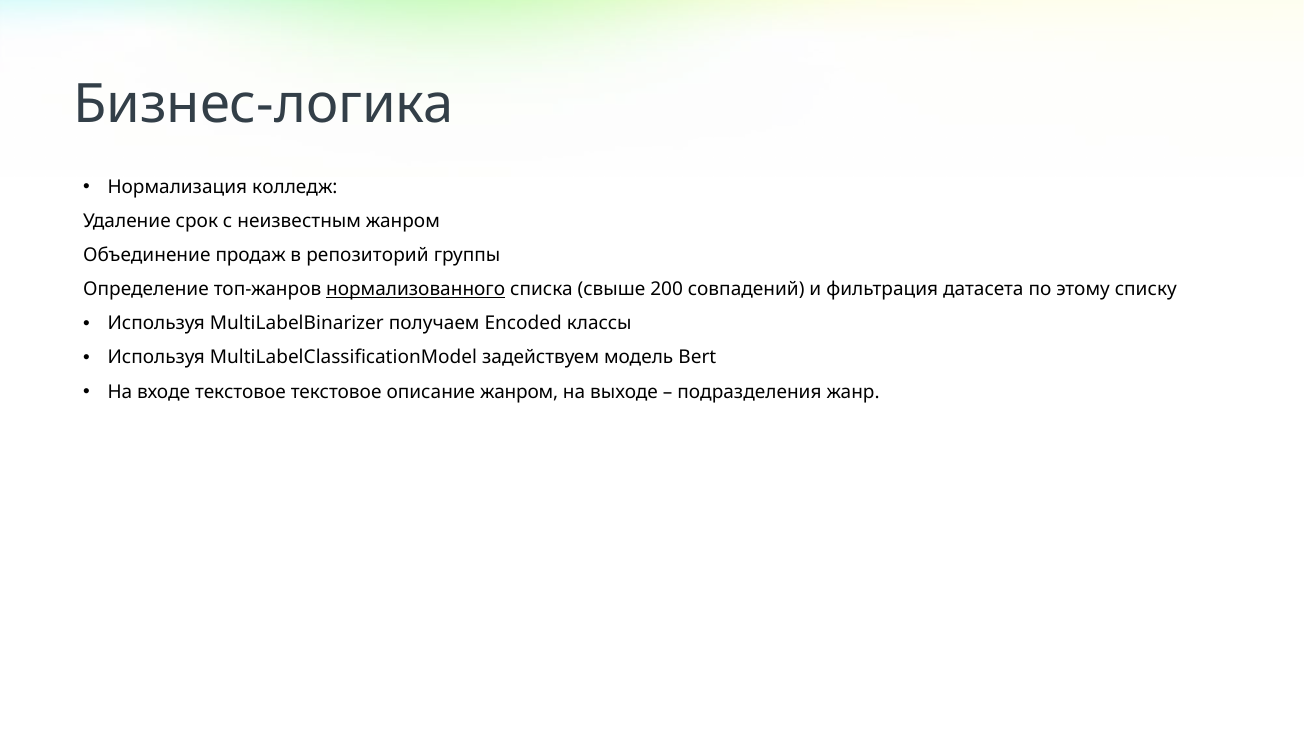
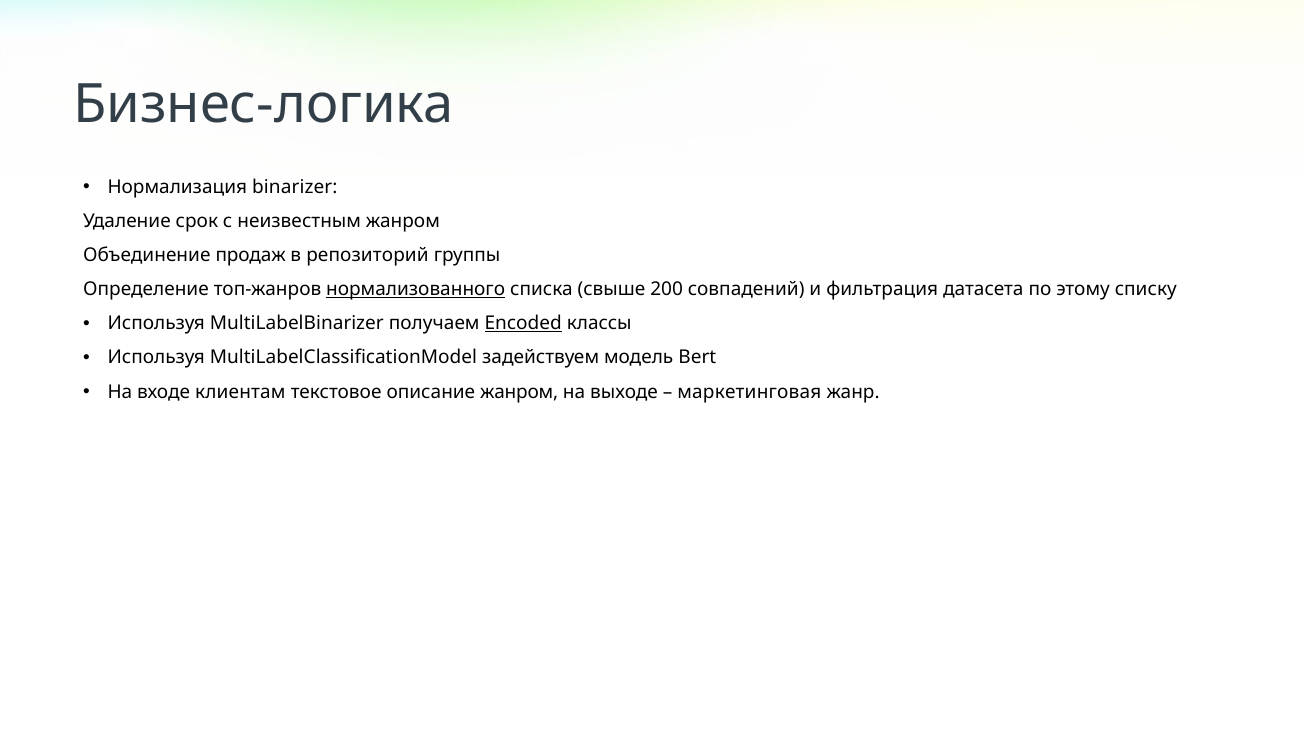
колледж: колледж -> binarizer
Encoded underline: none -> present
входе текстовое: текстовое -> клиентам
подразделения: подразделения -> маркетинговая
